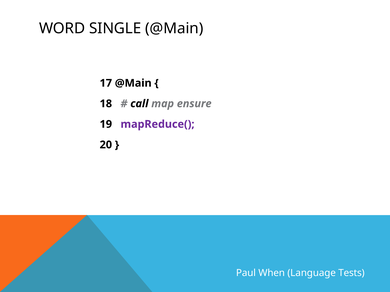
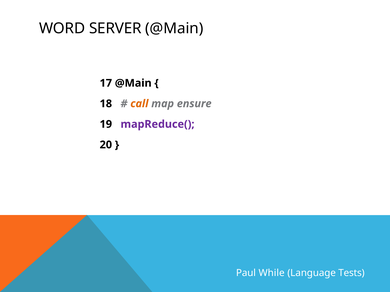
SINGLE: SINGLE -> SERVER
call colour: black -> orange
When: When -> While
